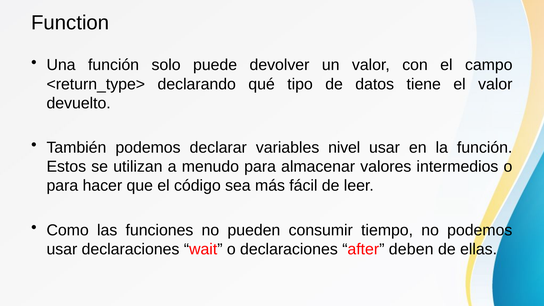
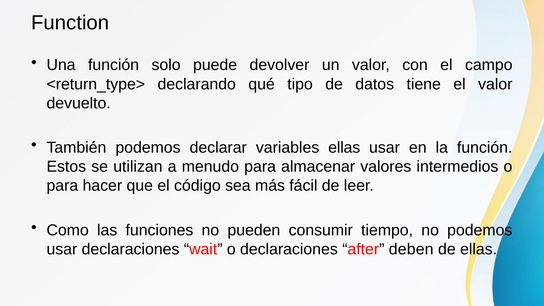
variables nivel: nivel -> ellas
